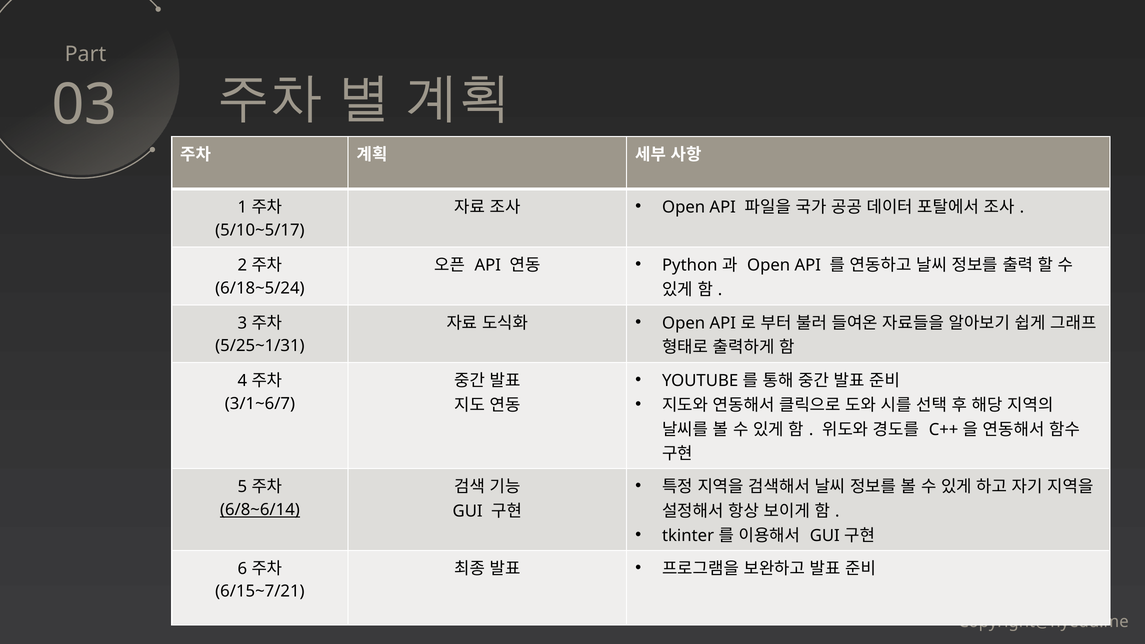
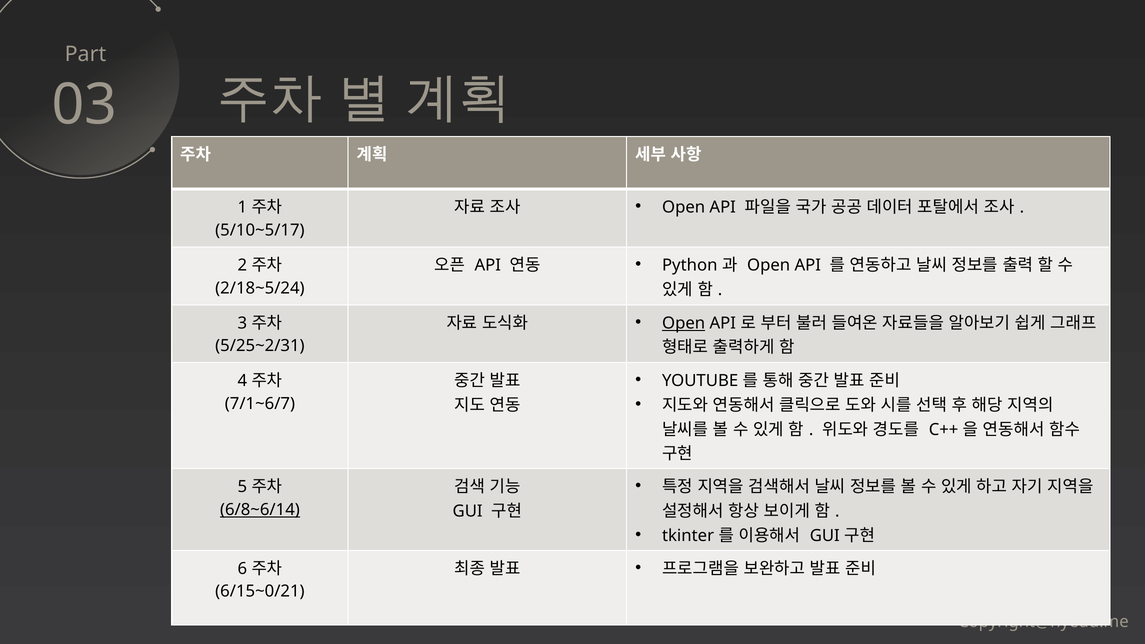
6/18~5/24: 6/18~5/24 -> 2/18~5/24
Open at (684, 323) underline: none -> present
5/25~1/31: 5/25~1/31 -> 5/25~2/31
3/1~6/7: 3/1~6/7 -> 7/1~6/7
6/15~7/21: 6/15~7/21 -> 6/15~0/21
